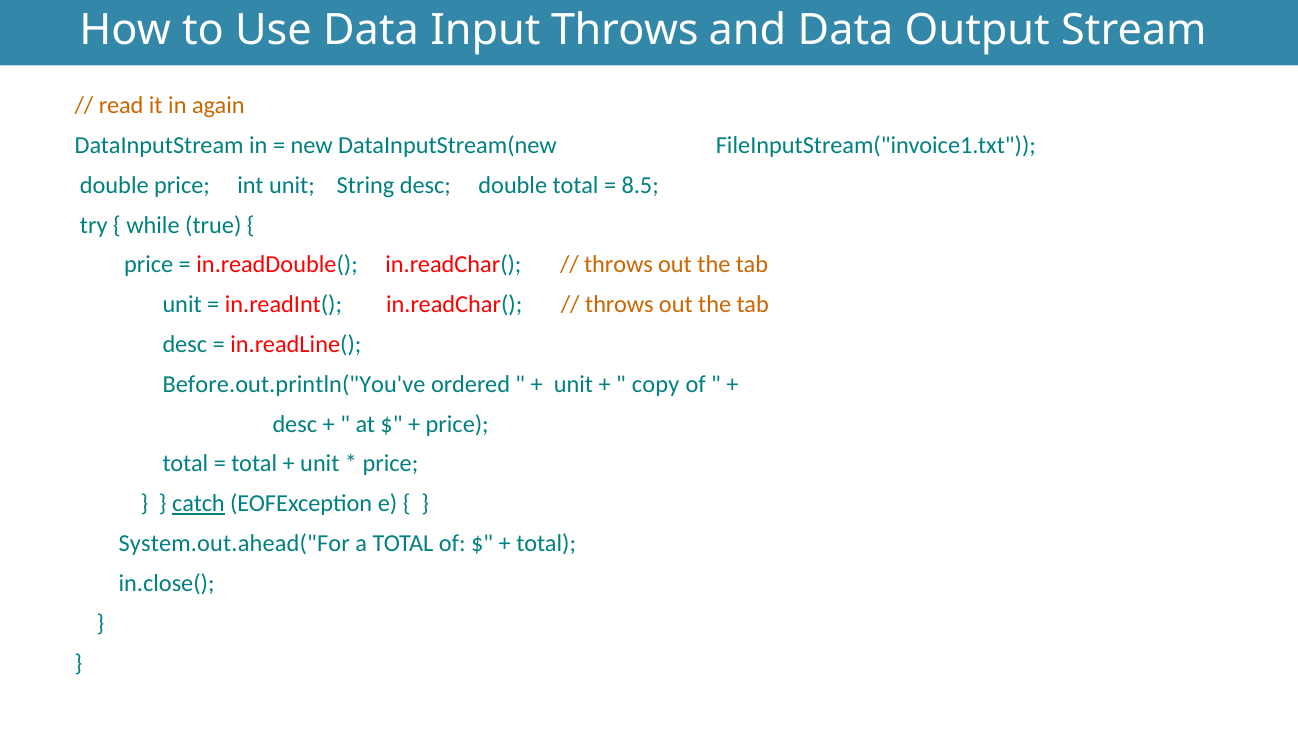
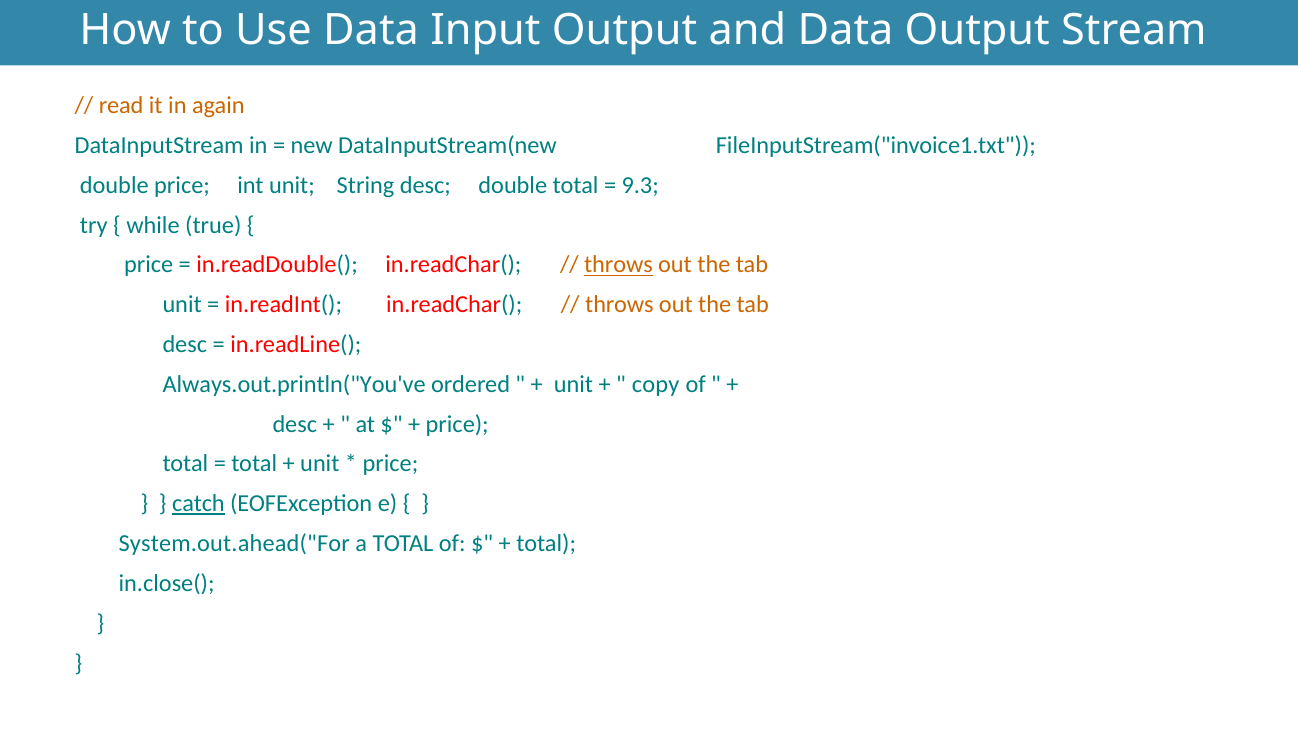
Input Throws: Throws -> Output
8.5: 8.5 -> 9.3
throws at (619, 265) underline: none -> present
Before.out.println("You've: Before.out.println("You've -> Always.out.println("You've
